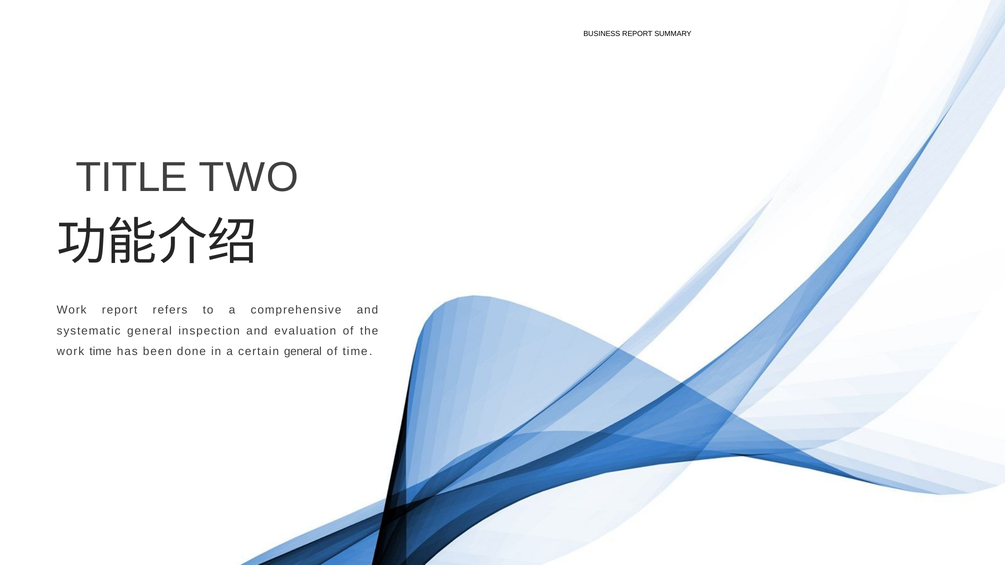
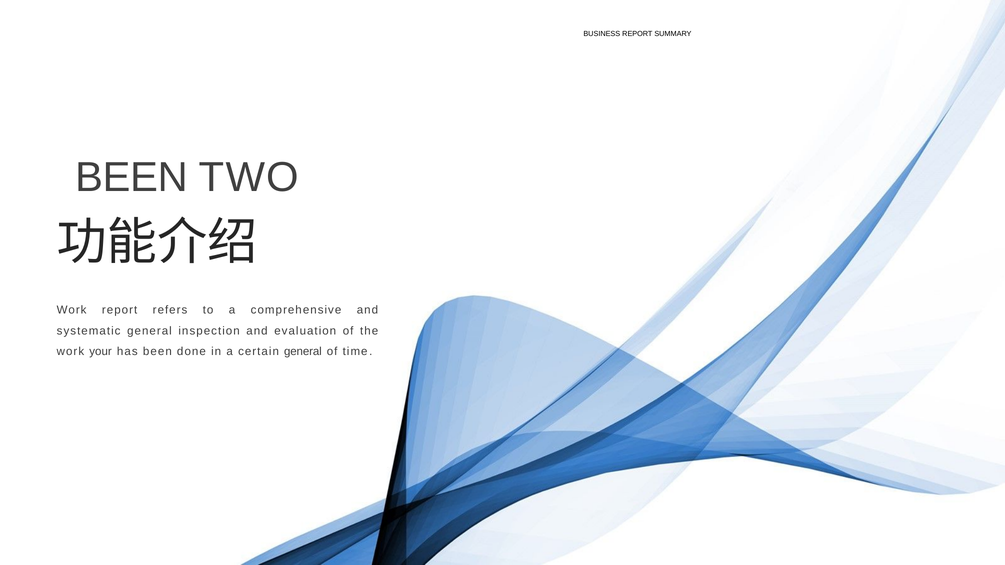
TITLE at (132, 178): TITLE -> BEEN
work time: time -> your
